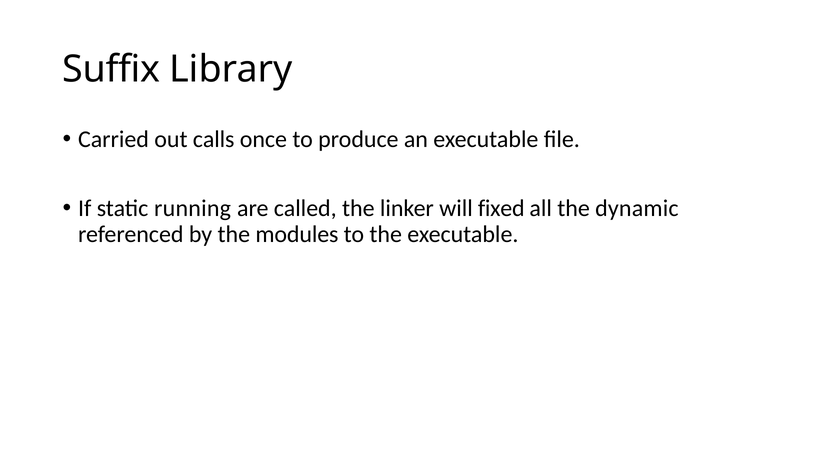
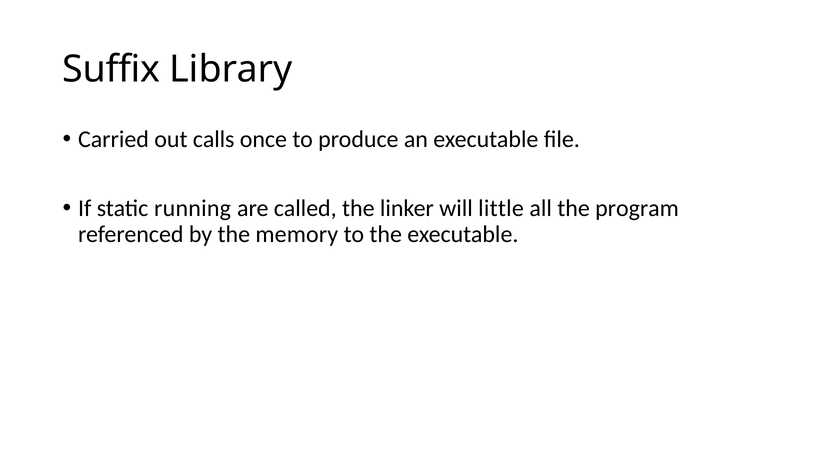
fixed: fixed -> little
dynamic: dynamic -> program
modules: modules -> memory
